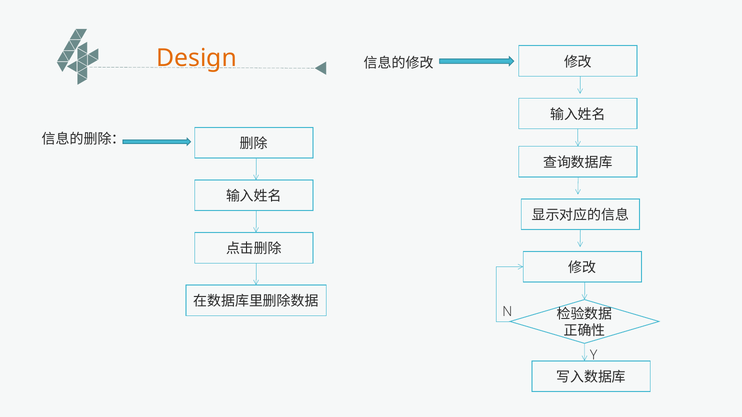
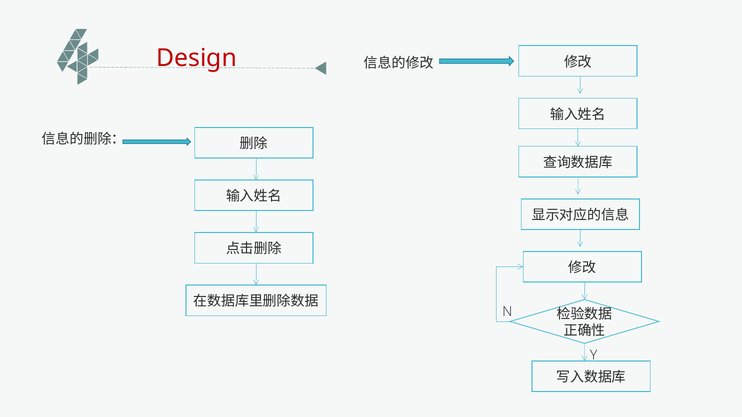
Design colour: orange -> red
